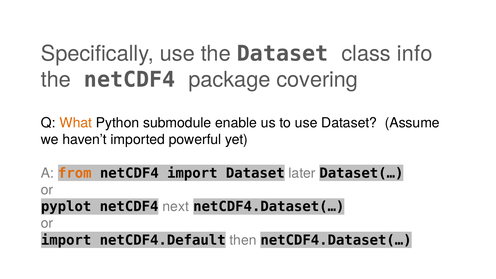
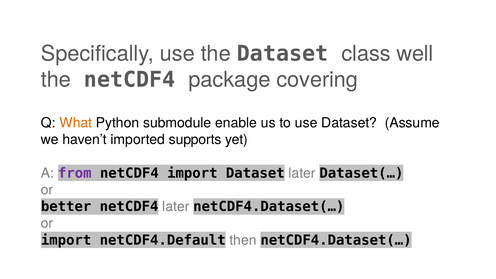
info: info -> well
powerful: powerful -> supports
from colour: orange -> purple
pyplot: pyplot -> better
netCDF4 next: next -> later
